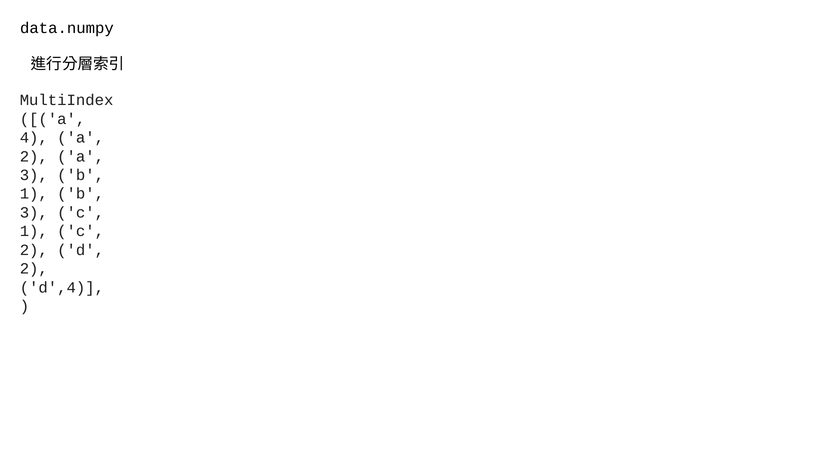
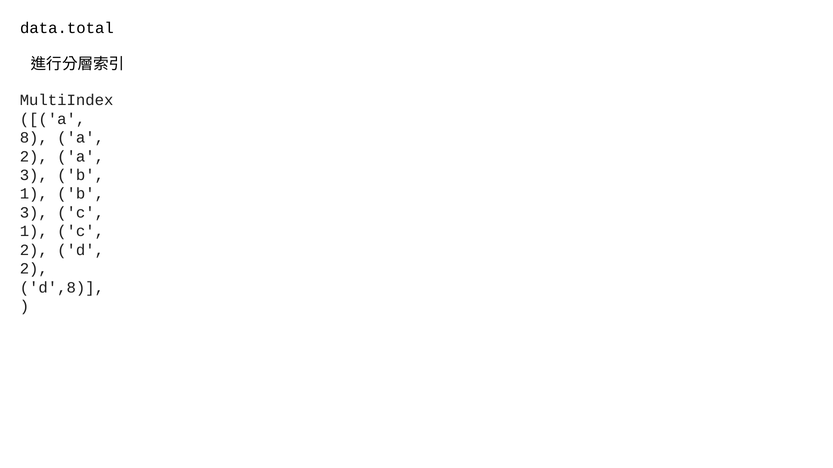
data.numpy: data.numpy -> data.total
4: 4 -> 8
d',4: d',4 -> d',8
